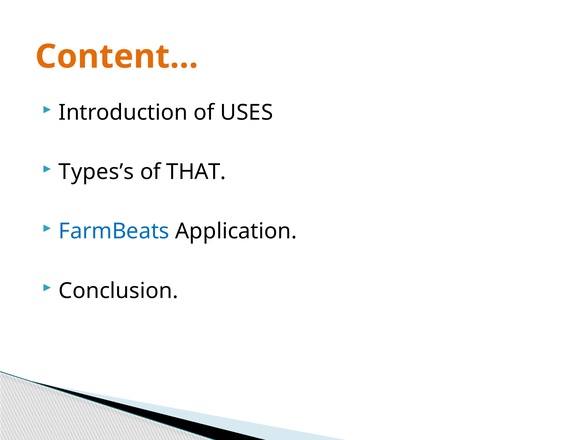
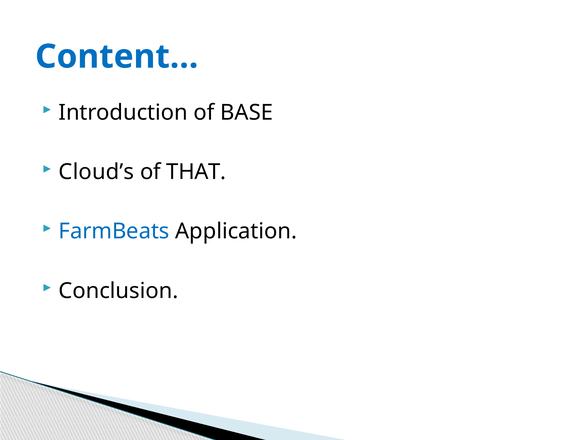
Content… colour: orange -> blue
USES: USES -> BASE
Types’s: Types’s -> Cloud’s
